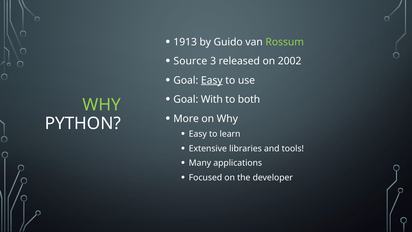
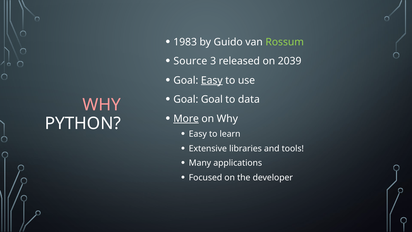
1913: 1913 -> 1983
2002: 2002 -> 2039
Goal With: With -> Goal
both: both -> data
WHY at (102, 105) colour: light green -> pink
More underline: none -> present
